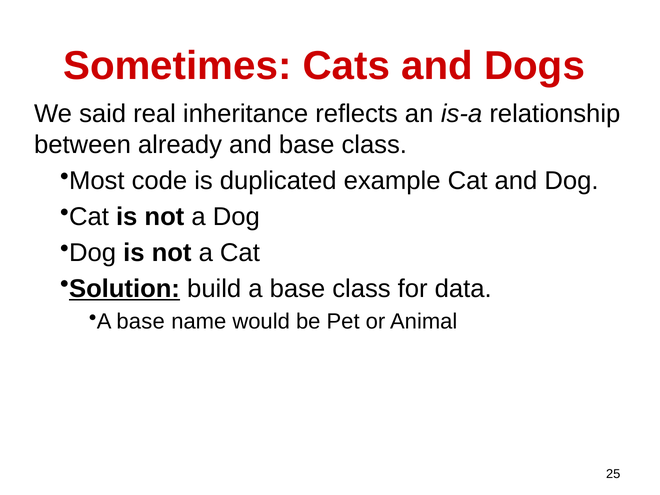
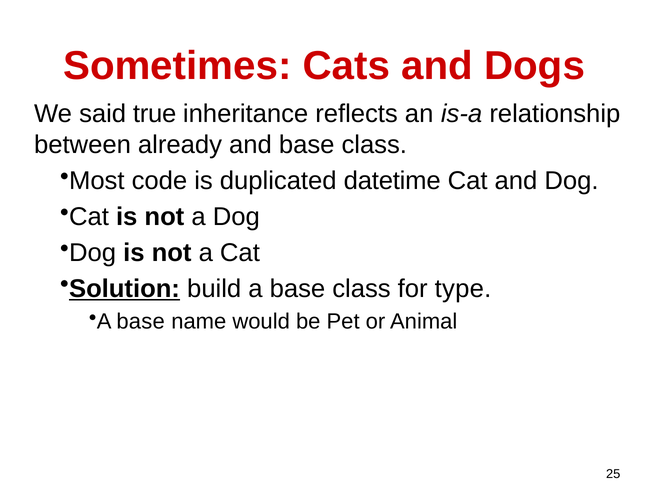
real: real -> true
example: example -> datetime
data: data -> type
